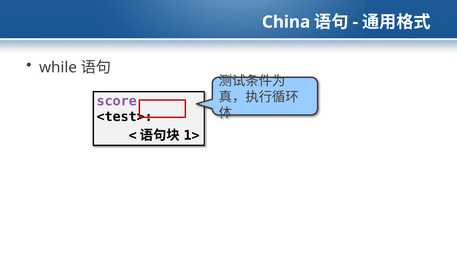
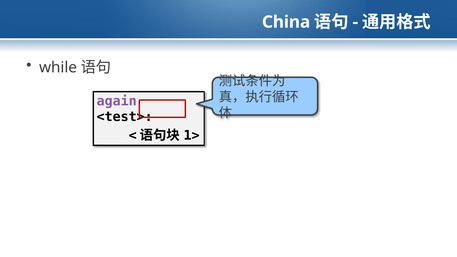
score: score -> again
